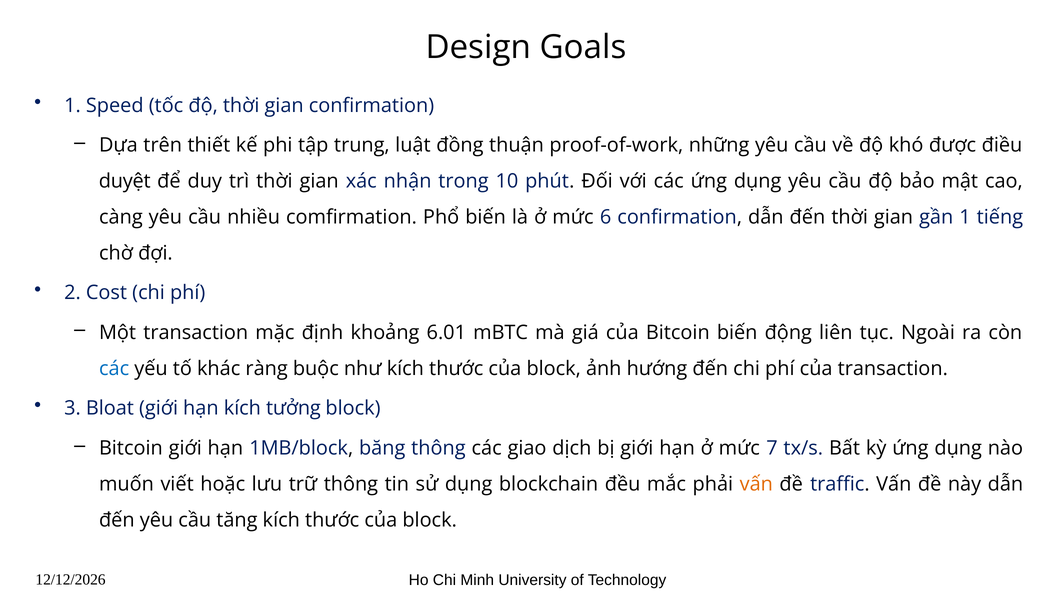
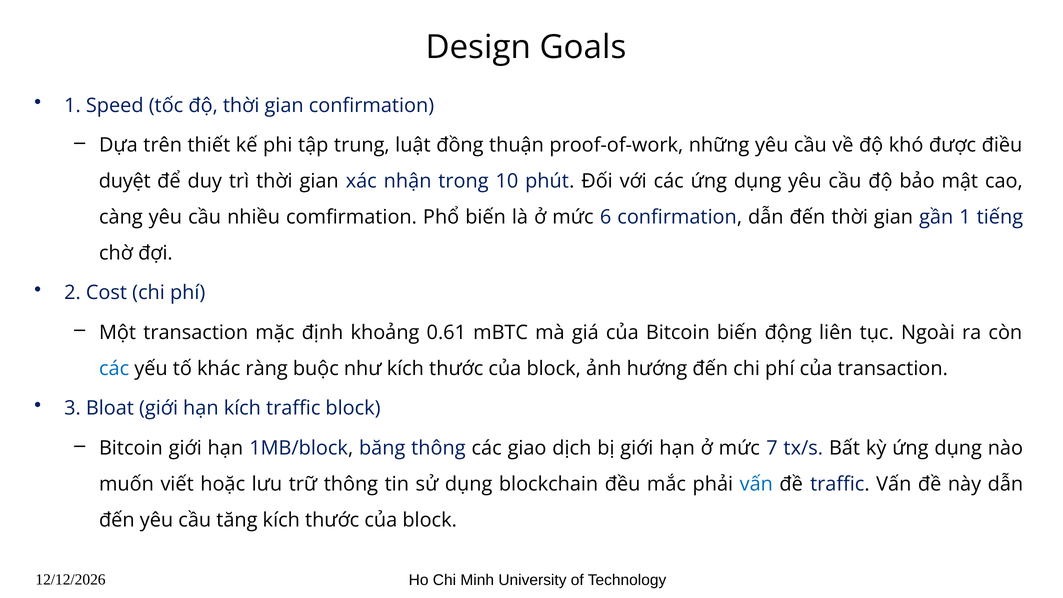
6.01: 6.01 -> 0.61
kích tưởng: tưởng -> traffic
vấn at (756, 484) colour: orange -> blue
